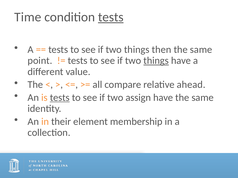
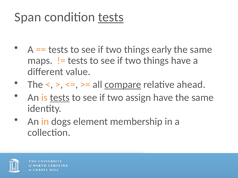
Time: Time -> Span
then: then -> early
point: point -> maps
things at (156, 61) underline: present -> none
compare underline: none -> present
their: their -> dogs
